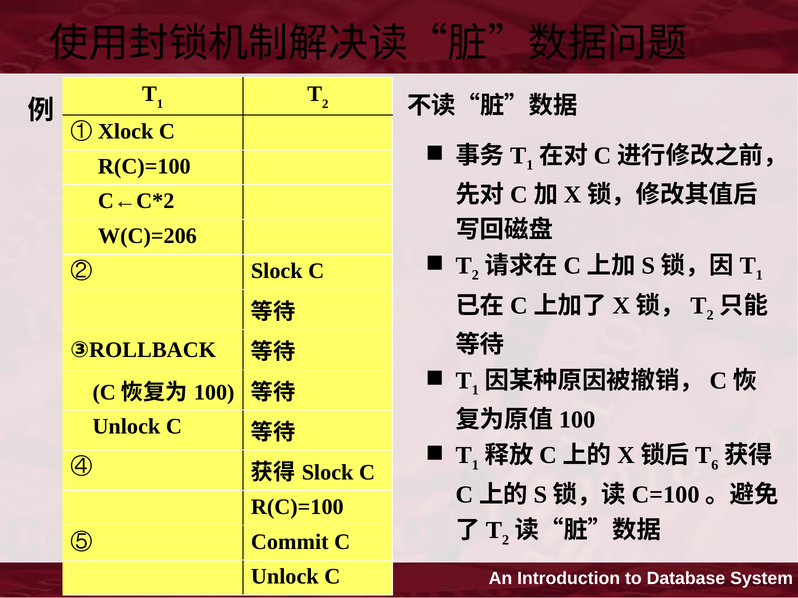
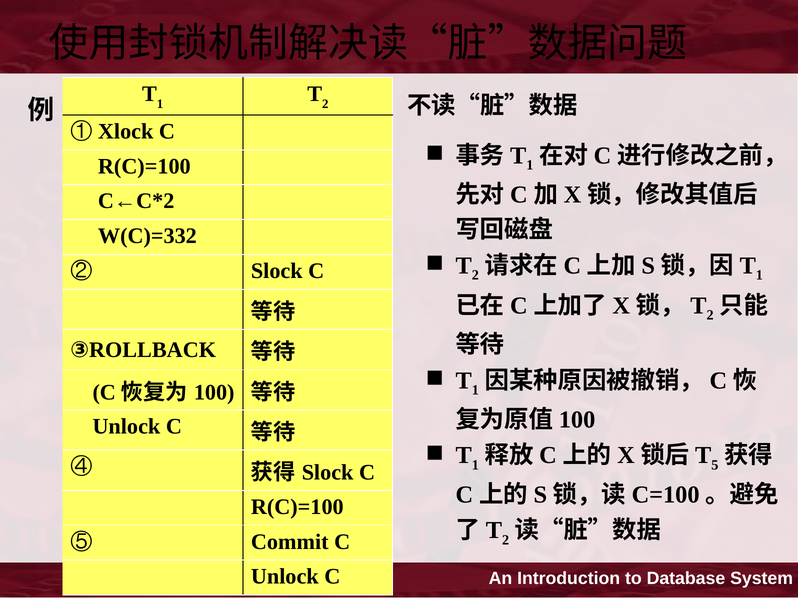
W(C)=206: W(C)=206 -> W(C)=332
6: 6 -> 5
